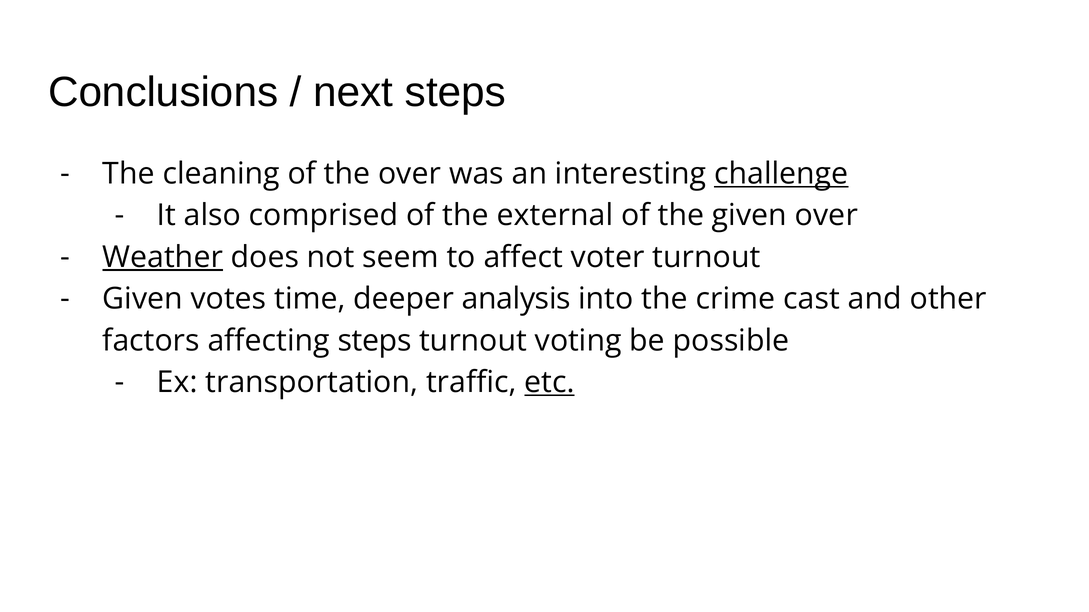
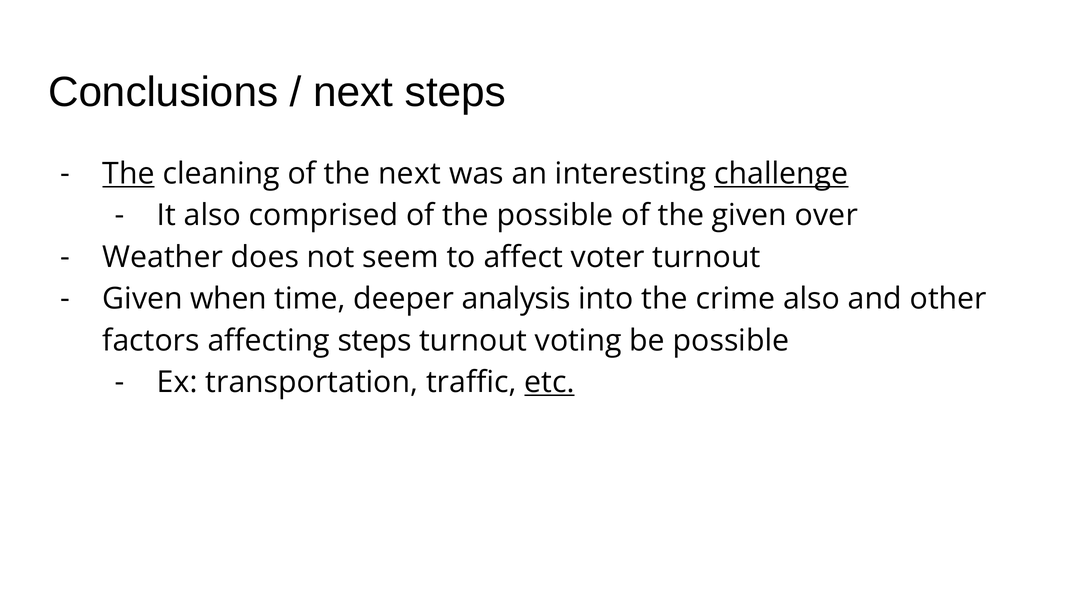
The at (129, 174) underline: none -> present
the over: over -> next
the external: external -> possible
Weather underline: present -> none
votes: votes -> when
crime cast: cast -> also
